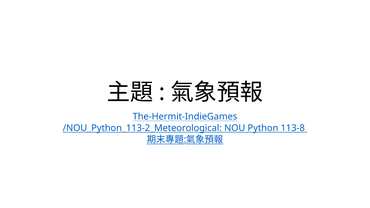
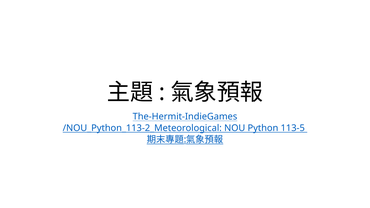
113-8: 113-8 -> 113-5
